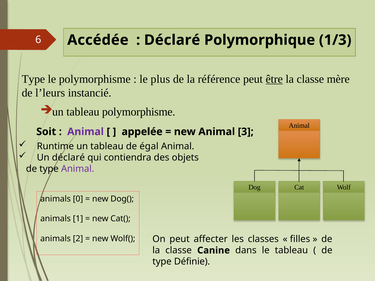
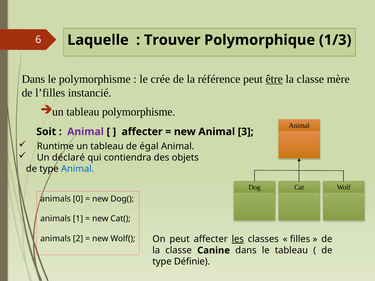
Accédée: Accédée -> Laquelle
Déclaré at (172, 40): Déclaré -> Trouver
Type at (33, 79): Type -> Dans
plus: plus -> crée
l’leurs: l’leurs -> l’filles
appelée at (142, 132): appelée -> affecter
Animal at (78, 169) colour: purple -> blue
les underline: none -> present
